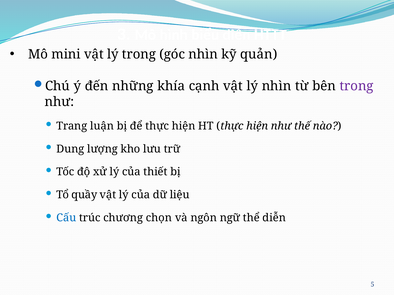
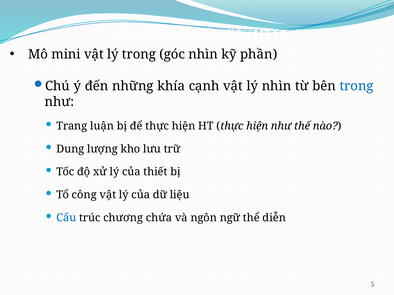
quản: quản -> phần
trong at (357, 86) colour: purple -> blue
quầy: quầy -> công
chọn: chọn -> chứa
